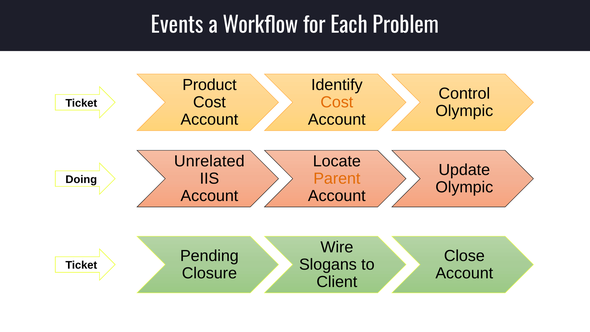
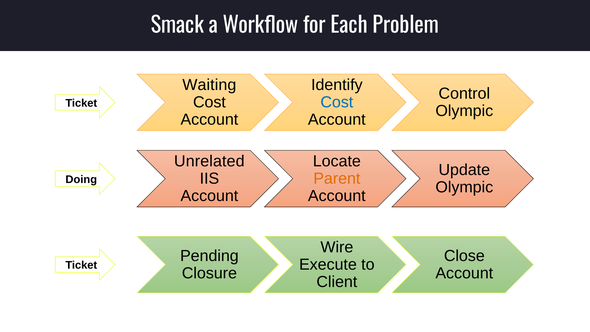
Events: Events -> Smack
Product: Product -> Waiting
Cost at (337, 102) colour: orange -> blue
Slogans: Slogans -> Execute
